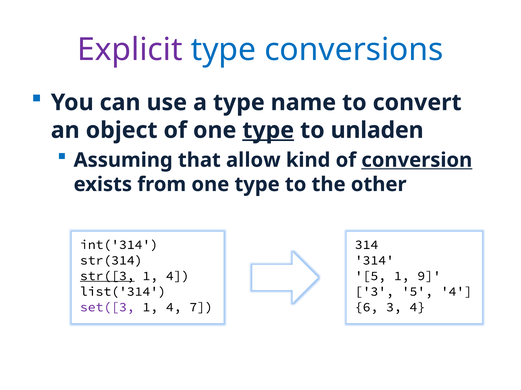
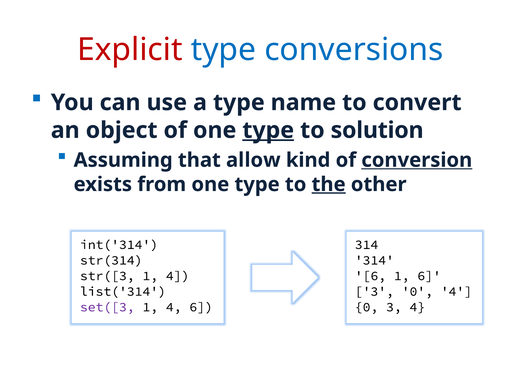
Explicit colour: purple -> red
unladen: unladen -> solution
the underline: none -> present
str([3 underline: present -> none
5 at (370, 276): 5 -> 6
1 9: 9 -> 6
3 5: 5 -> 0
4 7: 7 -> 6
6 at (367, 308): 6 -> 0
